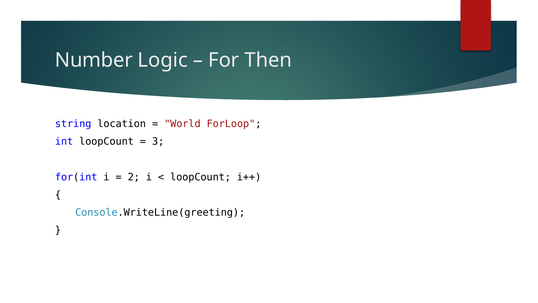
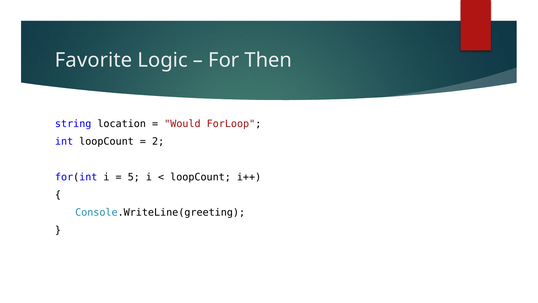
Number: Number -> Favorite
World: World -> Would
3: 3 -> 2
2: 2 -> 5
